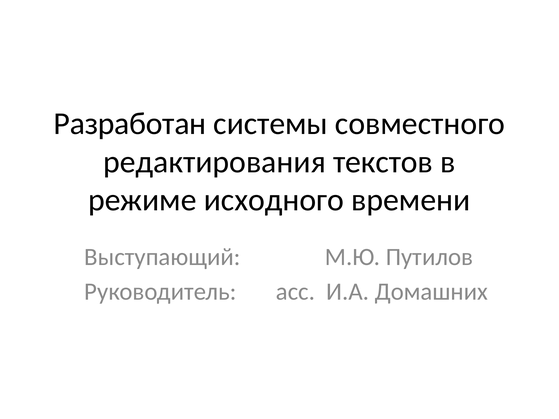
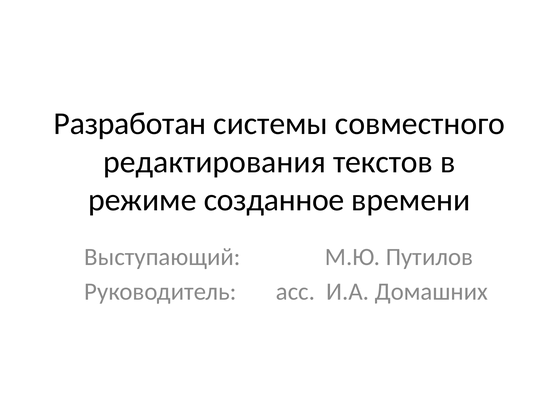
исходного: исходного -> созданное
